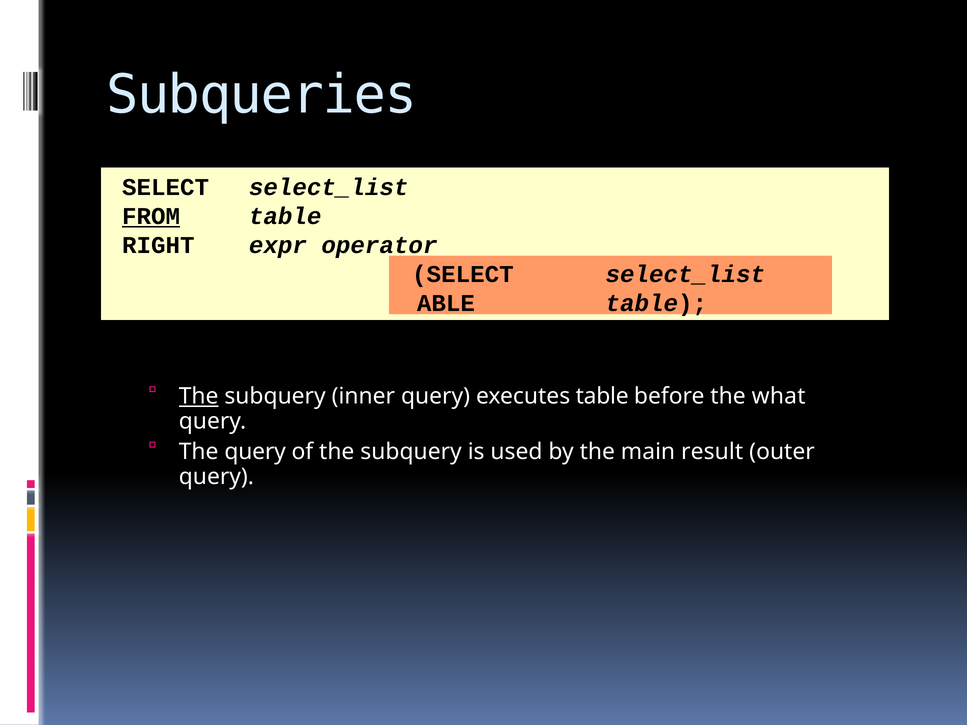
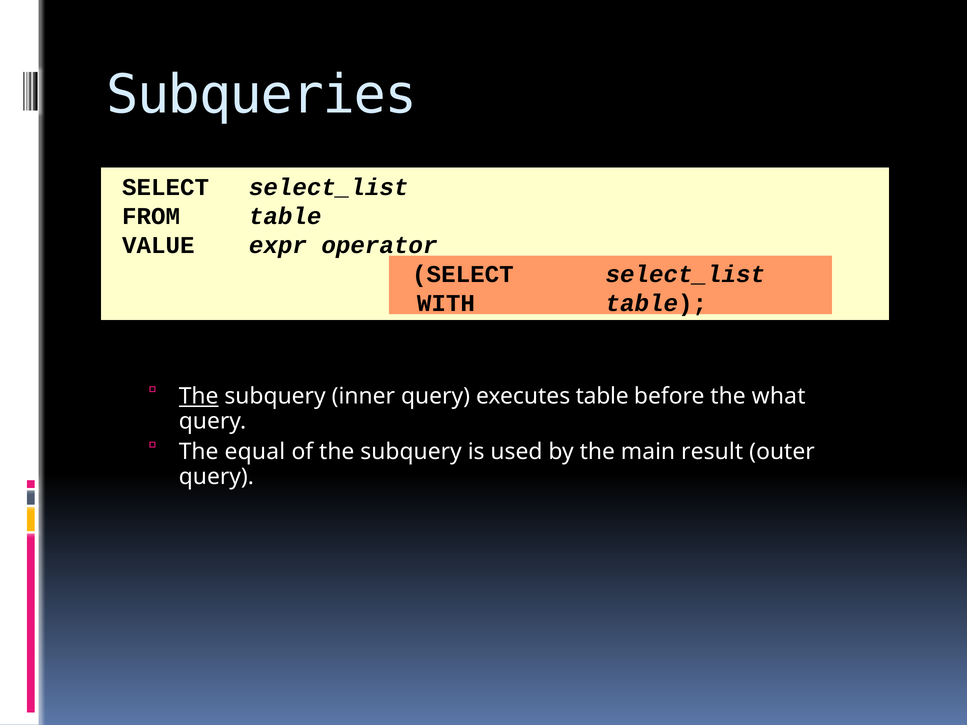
FROM underline: present -> none
RIGHT: RIGHT -> VALUE
ABLE: ABLE -> WITH
The query: query -> equal
